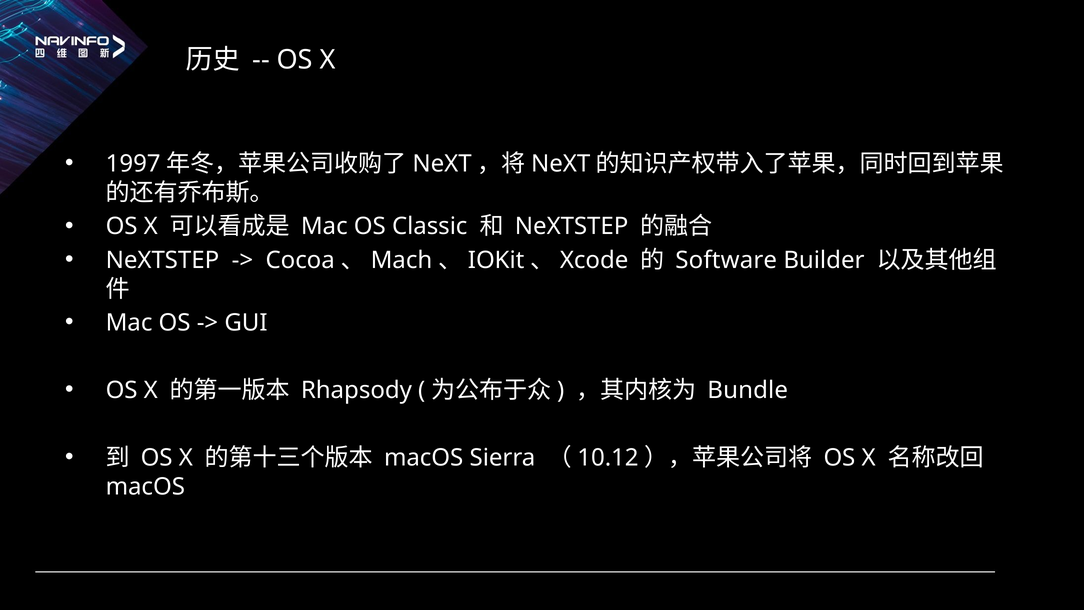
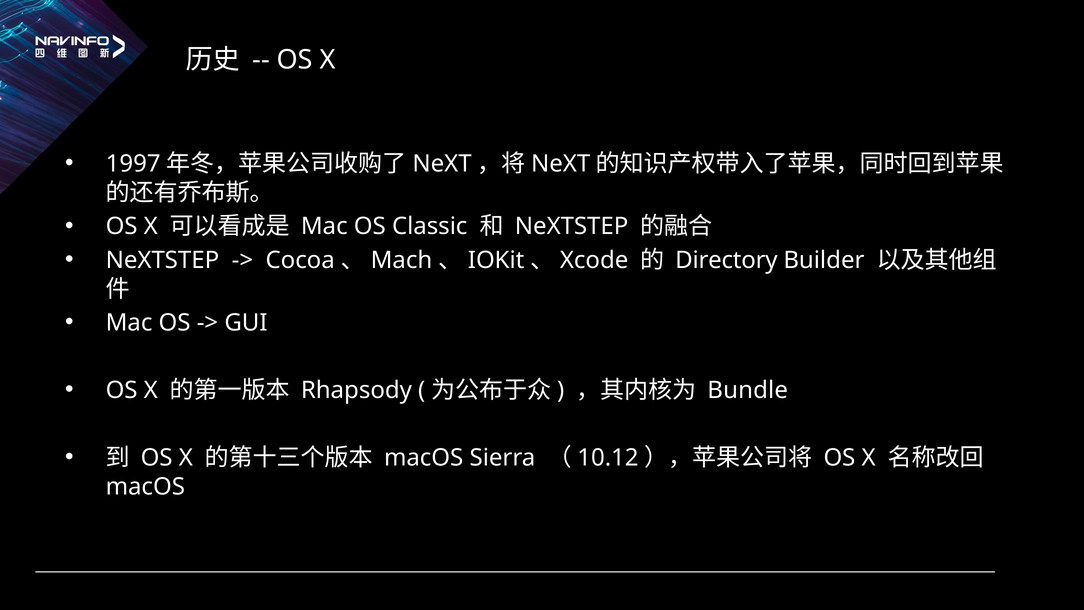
Software: Software -> Directory
